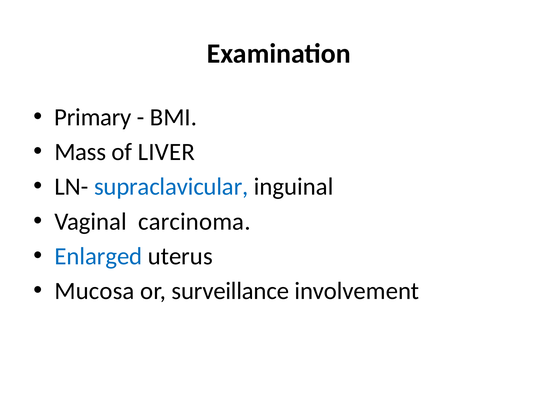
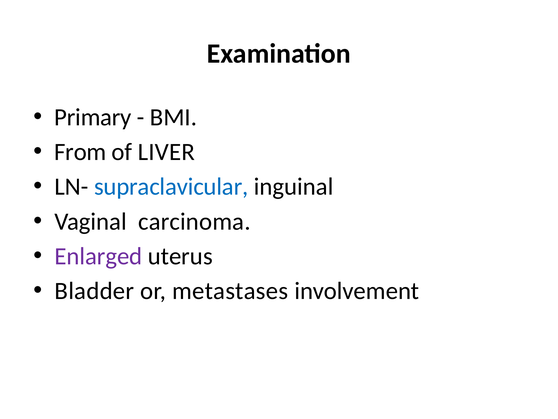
Mass: Mass -> From
Enlarged colour: blue -> purple
Mucosa: Mucosa -> Bladder
surveillance: surveillance -> metastases
